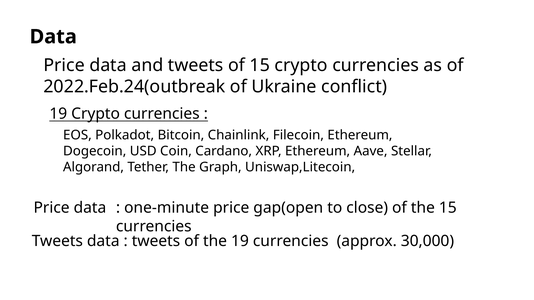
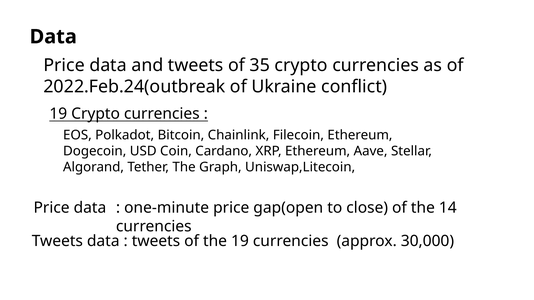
of 15: 15 -> 35
the 15: 15 -> 14
